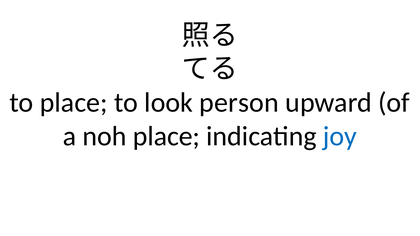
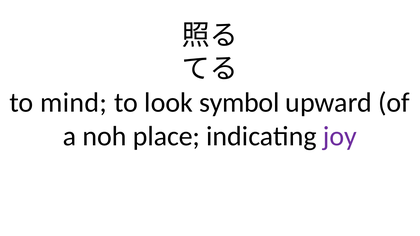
to place: place -> mind
person: person -> symbol
joy colour: blue -> purple
